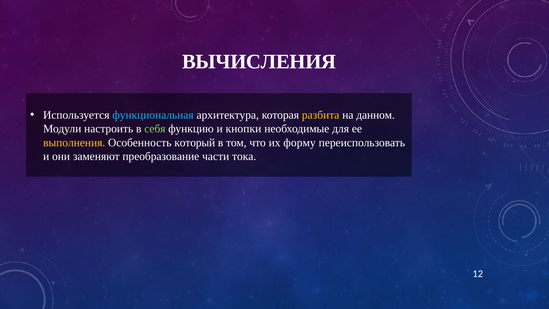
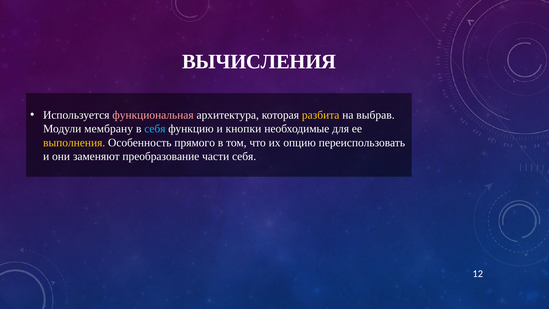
функциональная colour: light blue -> pink
данном: данном -> выбрав
настроить: настроить -> мембрану
себя at (155, 129) colour: light green -> light blue
который: который -> прямого
форму: форму -> опцию
части тока: тока -> себя
